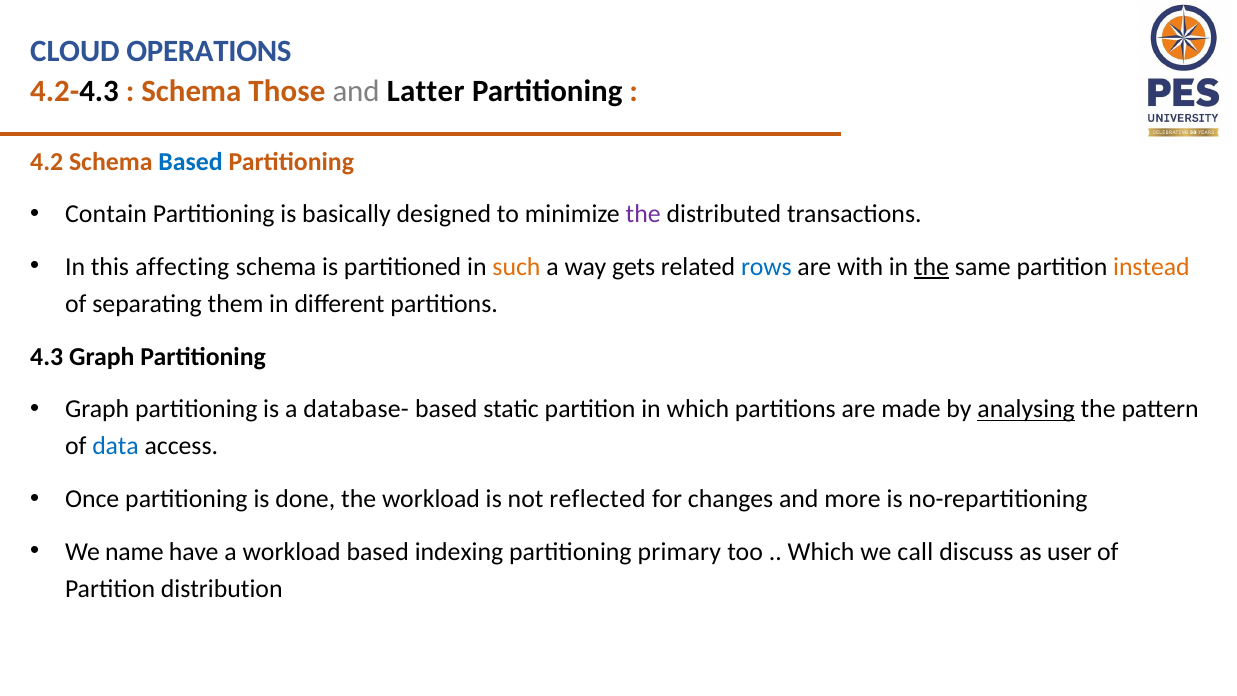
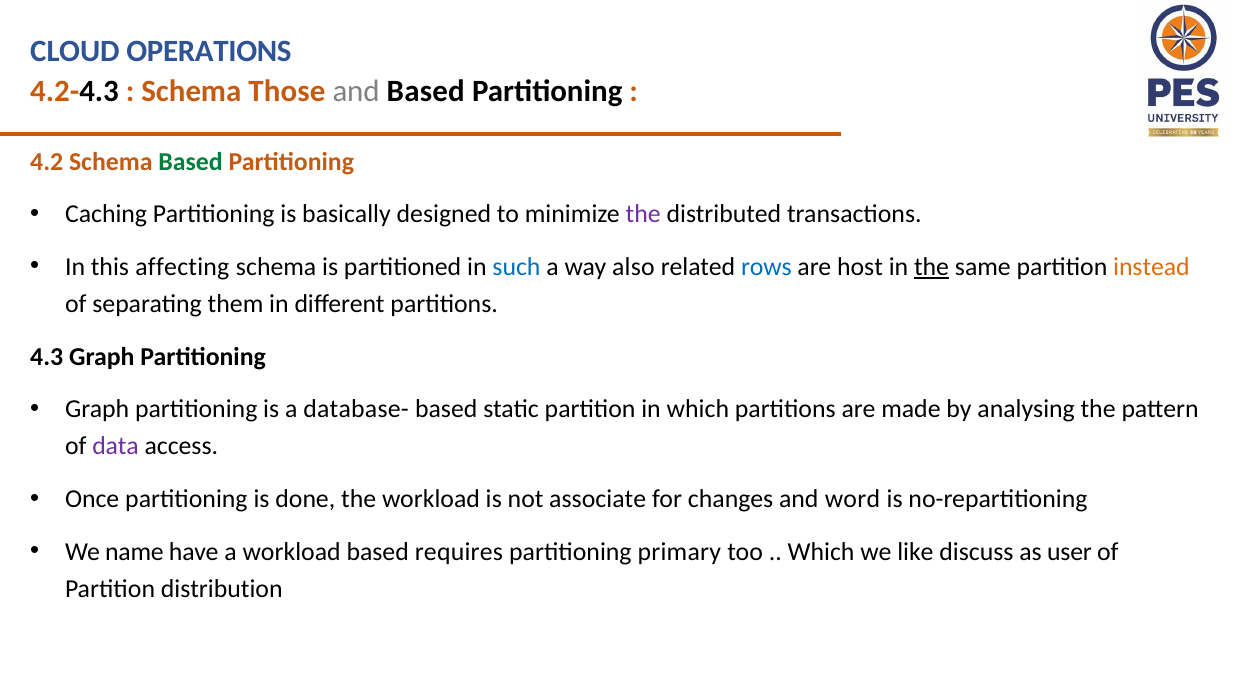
and Latter: Latter -> Based
Based at (191, 162) colour: blue -> green
Contain: Contain -> Caching
such colour: orange -> blue
gets: gets -> also
with: with -> host
analysing underline: present -> none
data colour: blue -> purple
reflected: reflected -> associate
more: more -> word
indexing: indexing -> requires
call: call -> like
